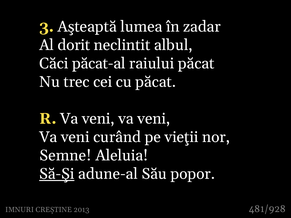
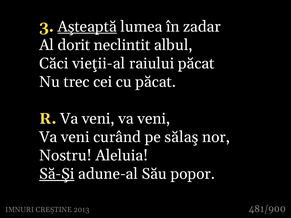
Aşteaptă underline: none -> present
păcat-al: păcat-al -> vieţii-al
vieţii: vieţii -> sălaş
Semne: Semne -> Nostru
481/928: 481/928 -> 481/900
